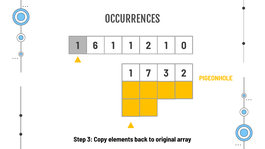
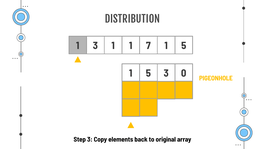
OCCURRENCES: OCCURRENCES -> DISTRIBUTION
1 6: 6 -> 3
1 2: 2 -> 7
0 at (184, 46): 0 -> 5
7 at (148, 73): 7 -> 5
3 2: 2 -> 0
